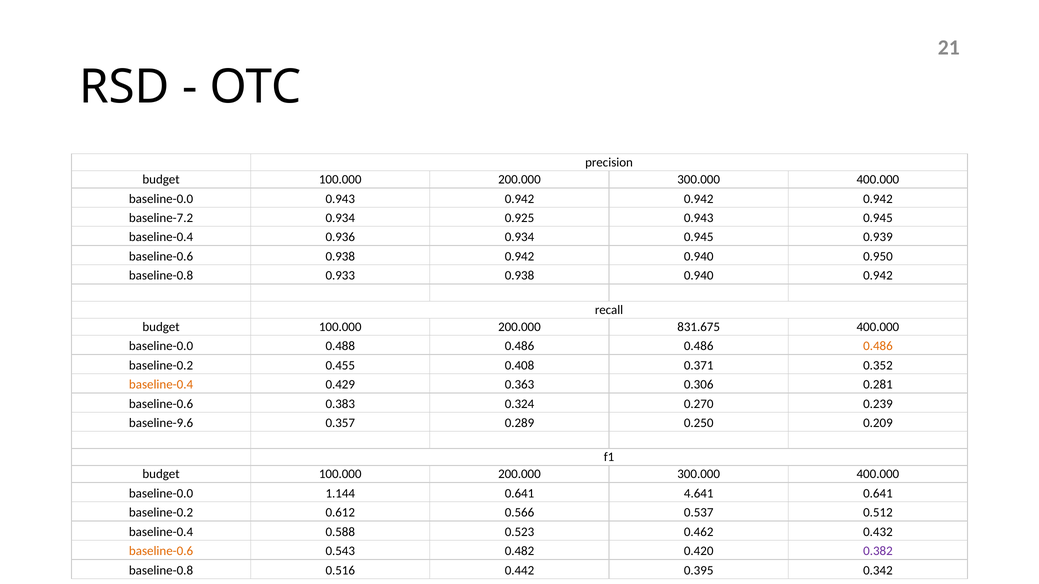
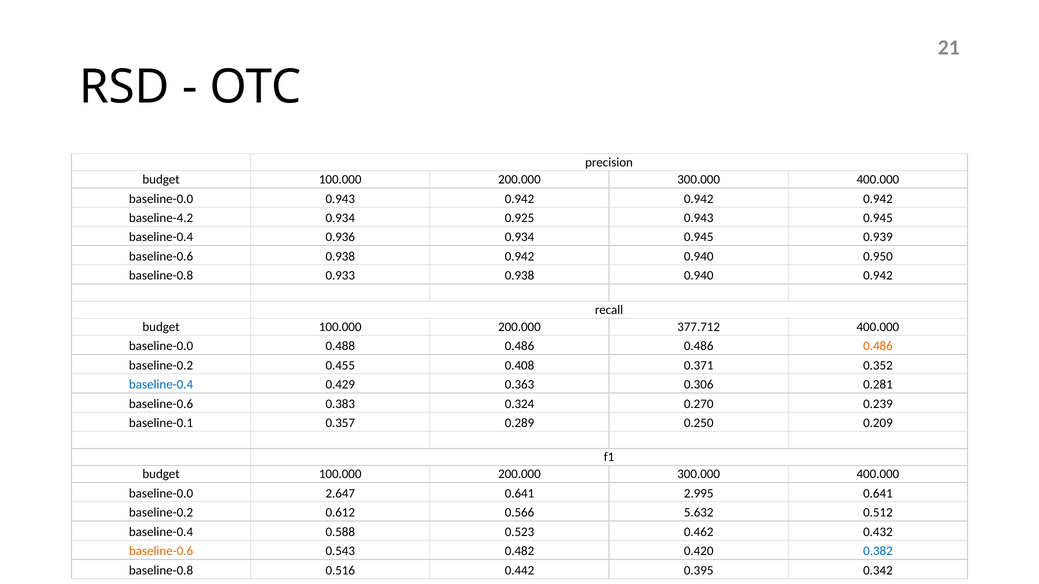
baseline-7.2: baseline-7.2 -> baseline-4.2
831.675: 831.675 -> 377.712
baseline-0.4 at (161, 385) colour: orange -> blue
baseline-9.6: baseline-9.6 -> baseline-0.1
1.144: 1.144 -> 2.647
4.641: 4.641 -> 2.995
0.537: 0.537 -> 5.632
0.382 colour: purple -> blue
